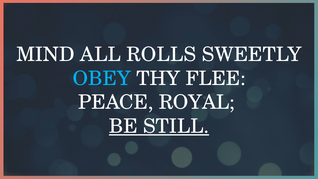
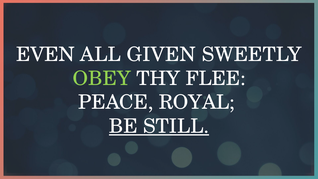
MIND: MIND -> EVEN
ROLLS: ROLLS -> GIVEN
OBEY colour: light blue -> light green
